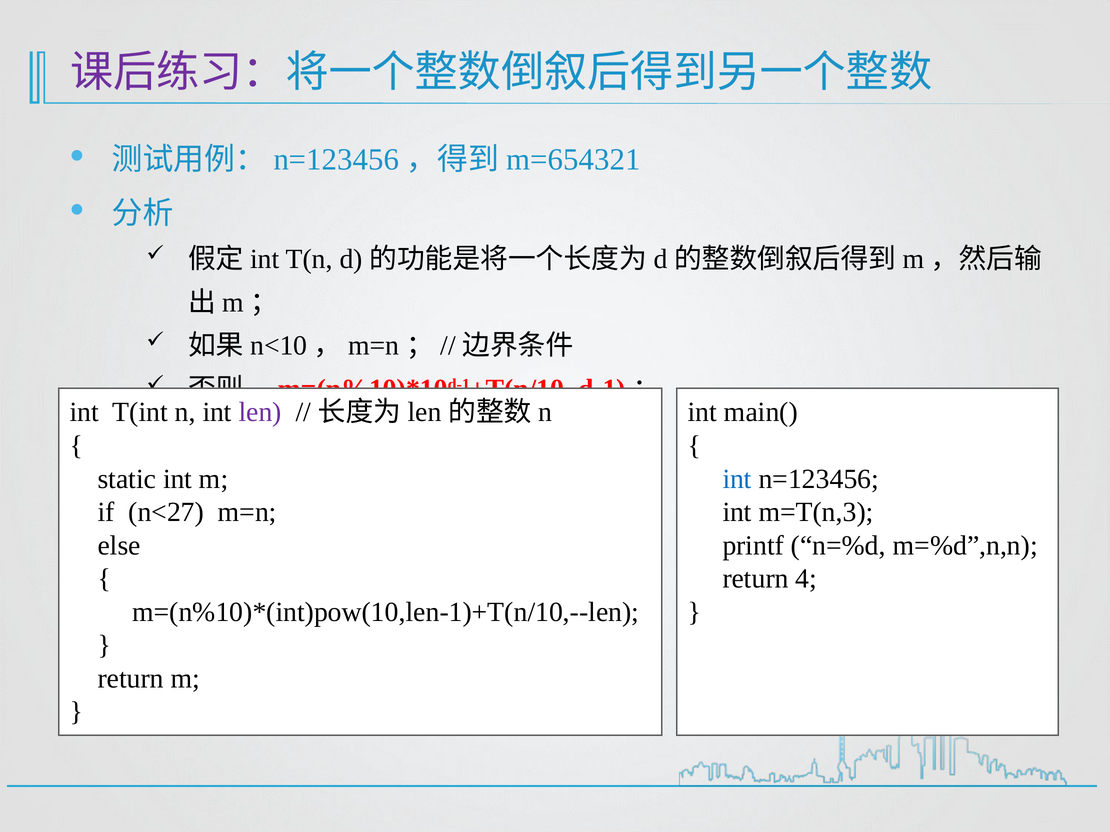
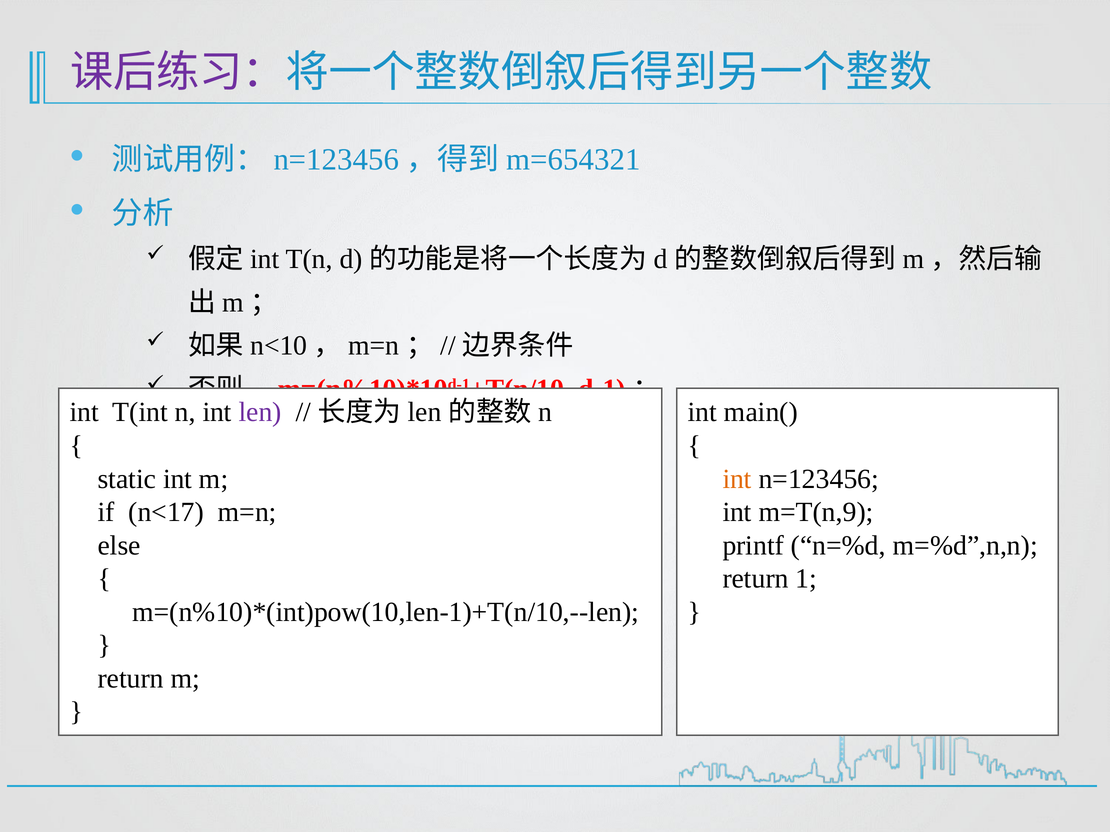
int at (737, 479) colour: blue -> orange
n<27: n<27 -> n<17
m=T(n,3: m=T(n,3 -> m=T(n,9
4: 4 -> 1
